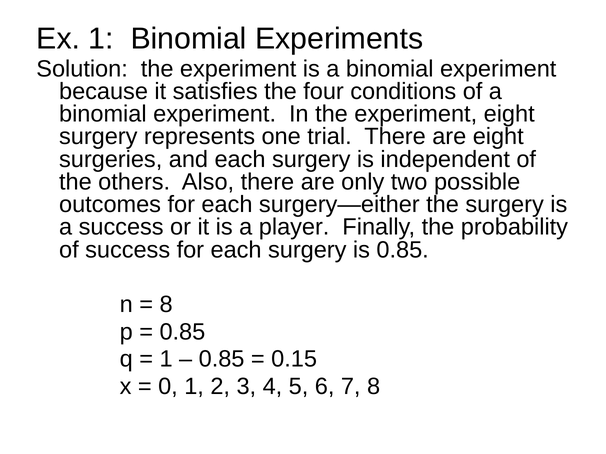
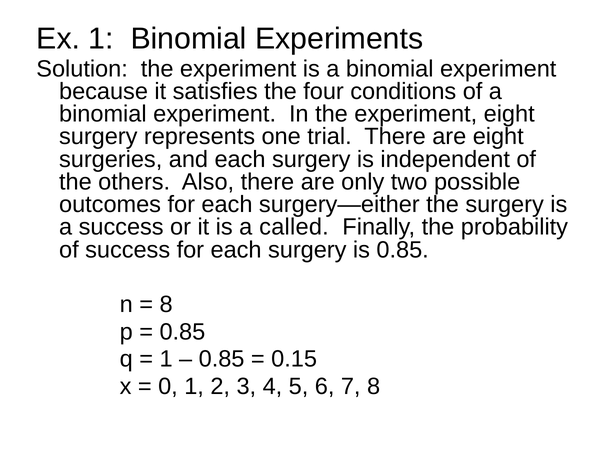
player: player -> called
